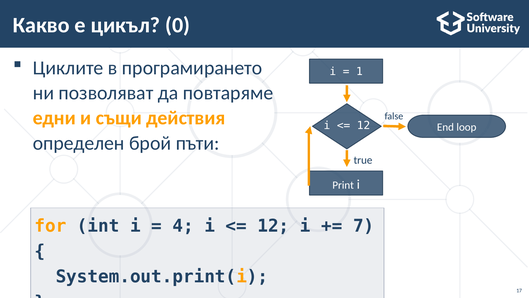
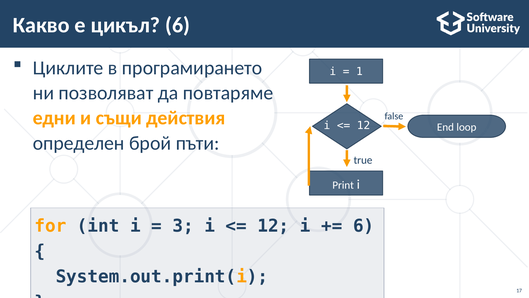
цикъл 0: 0 -> 6
4: 4 -> 3
7 at (364, 226): 7 -> 6
